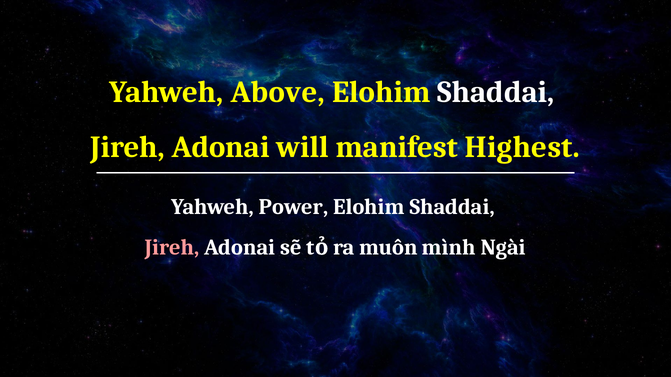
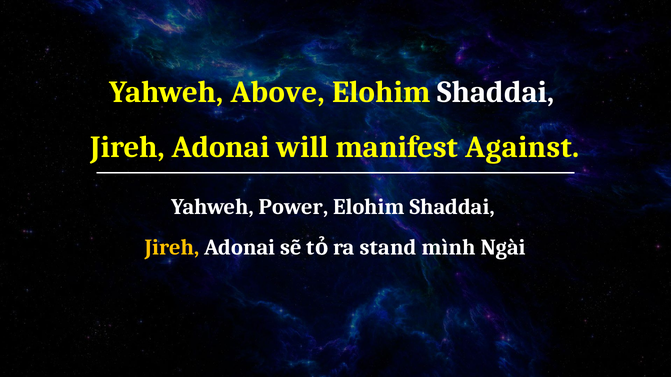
Highest: Highest -> Against
Jireh at (172, 248) colour: pink -> yellow
muôn: muôn -> stand
